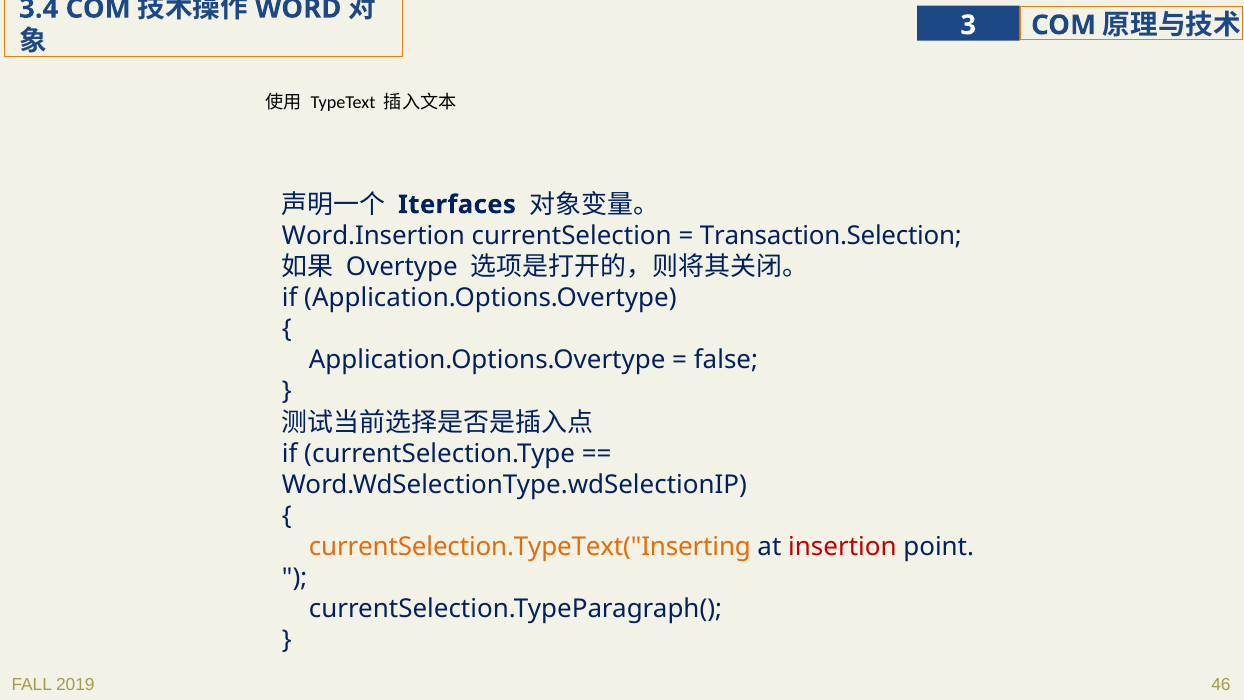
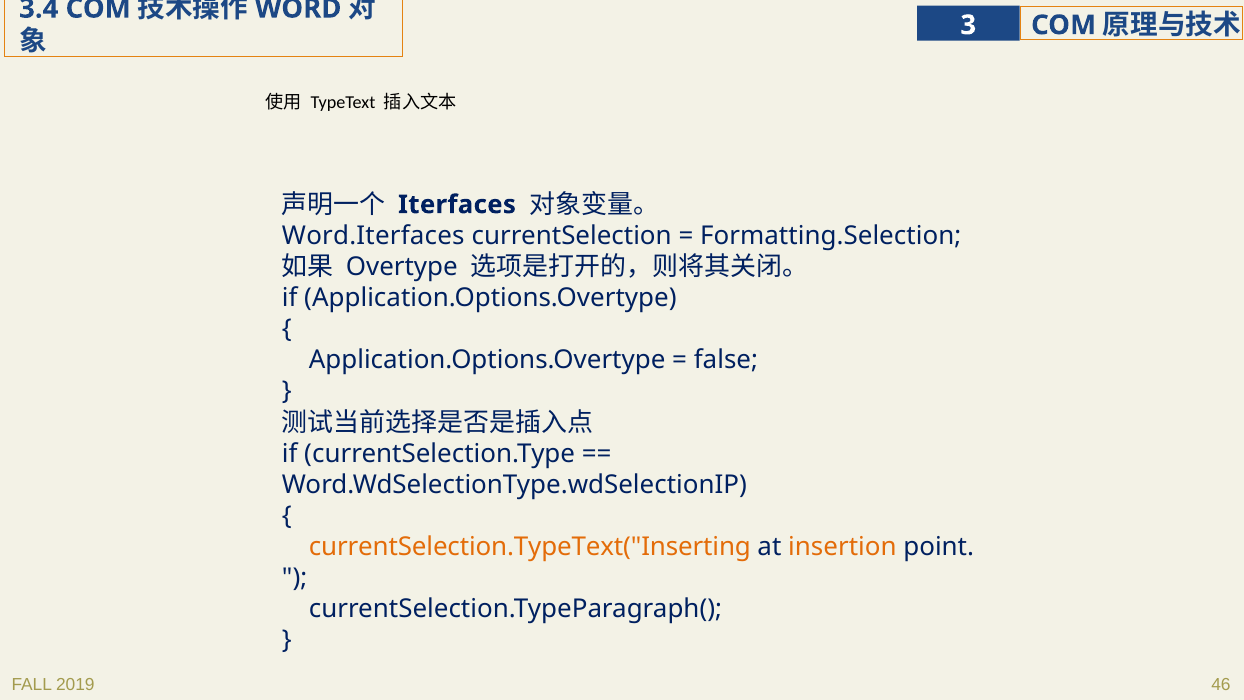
Word.Insertion: Word.Insertion -> Word.Iterfaces
Transaction.Selection: Transaction.Selection -> Formatting.Selection
insertion colour: red -> orange
